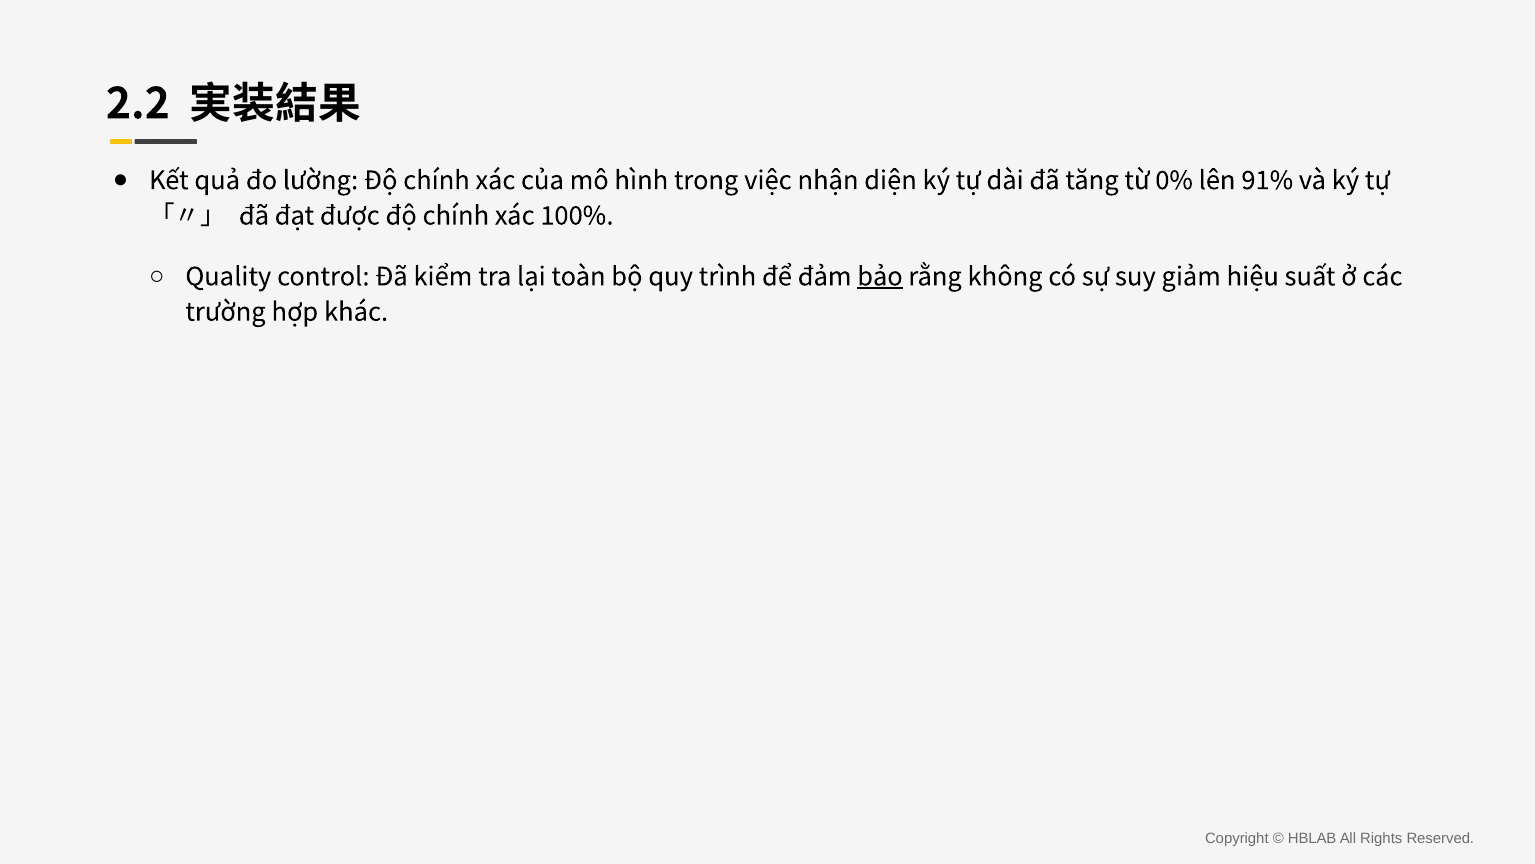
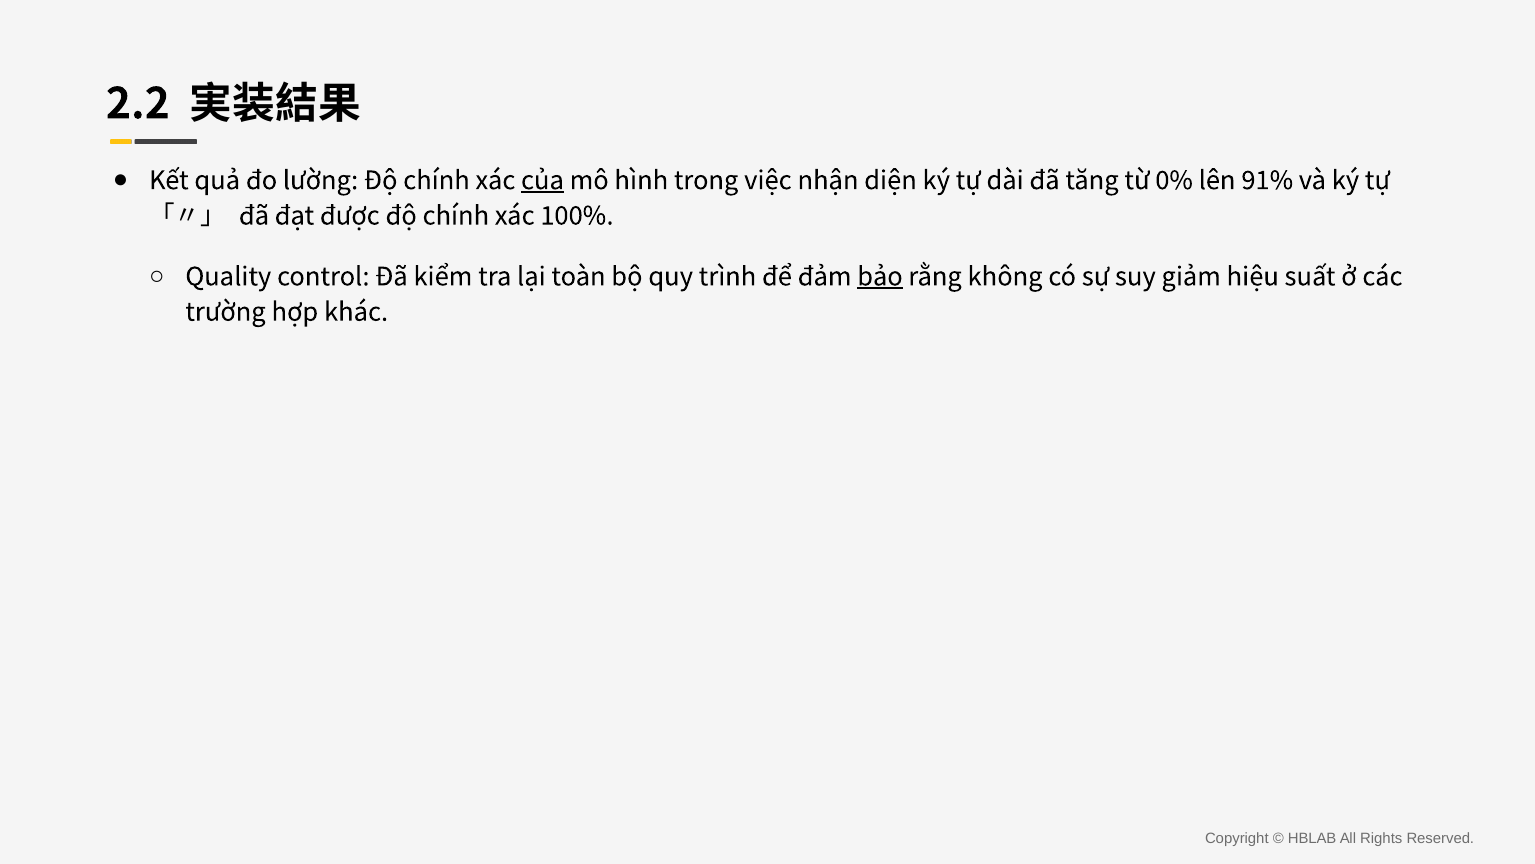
của underline: none -> present
